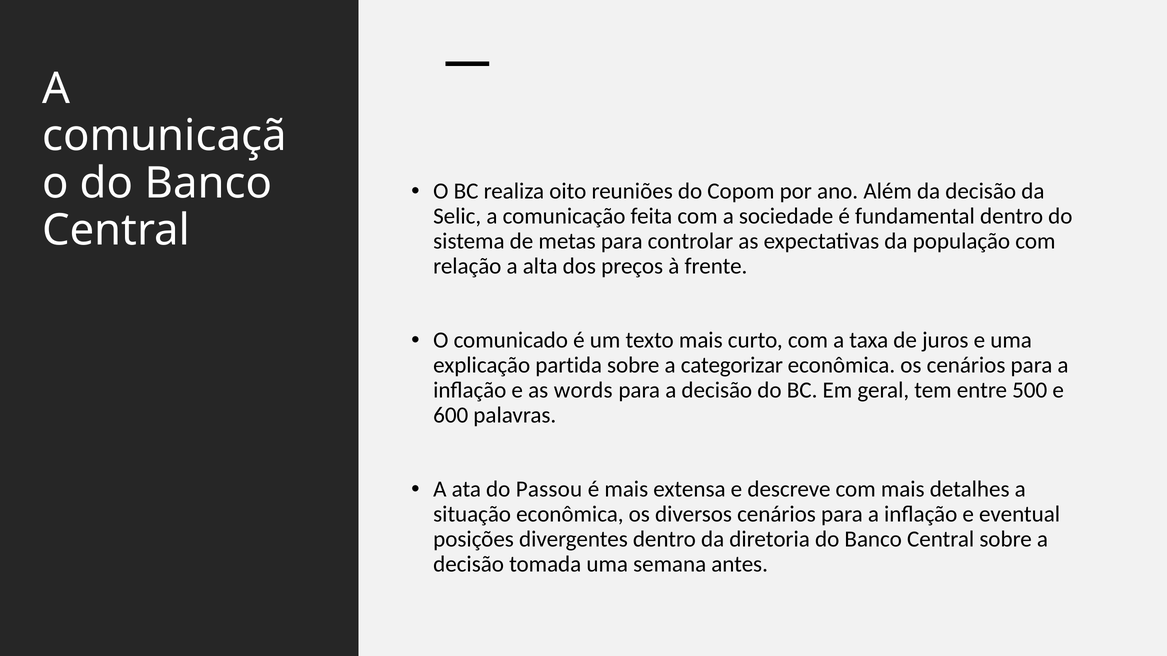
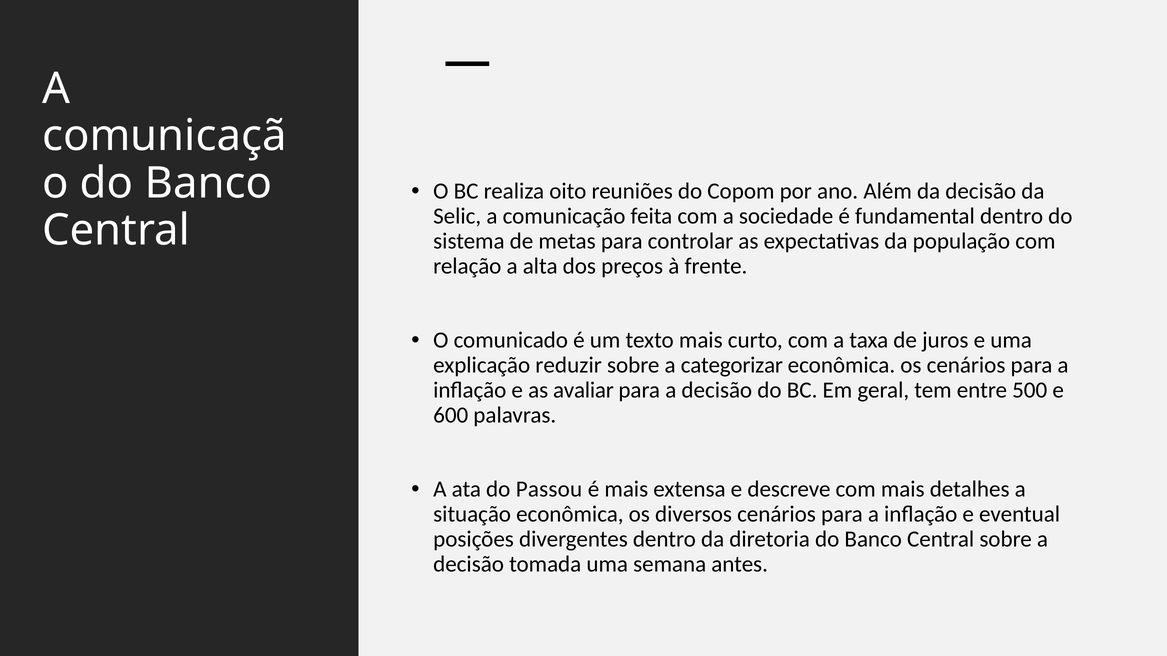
partida: partida -> reduzir
words: words -> avaliar
